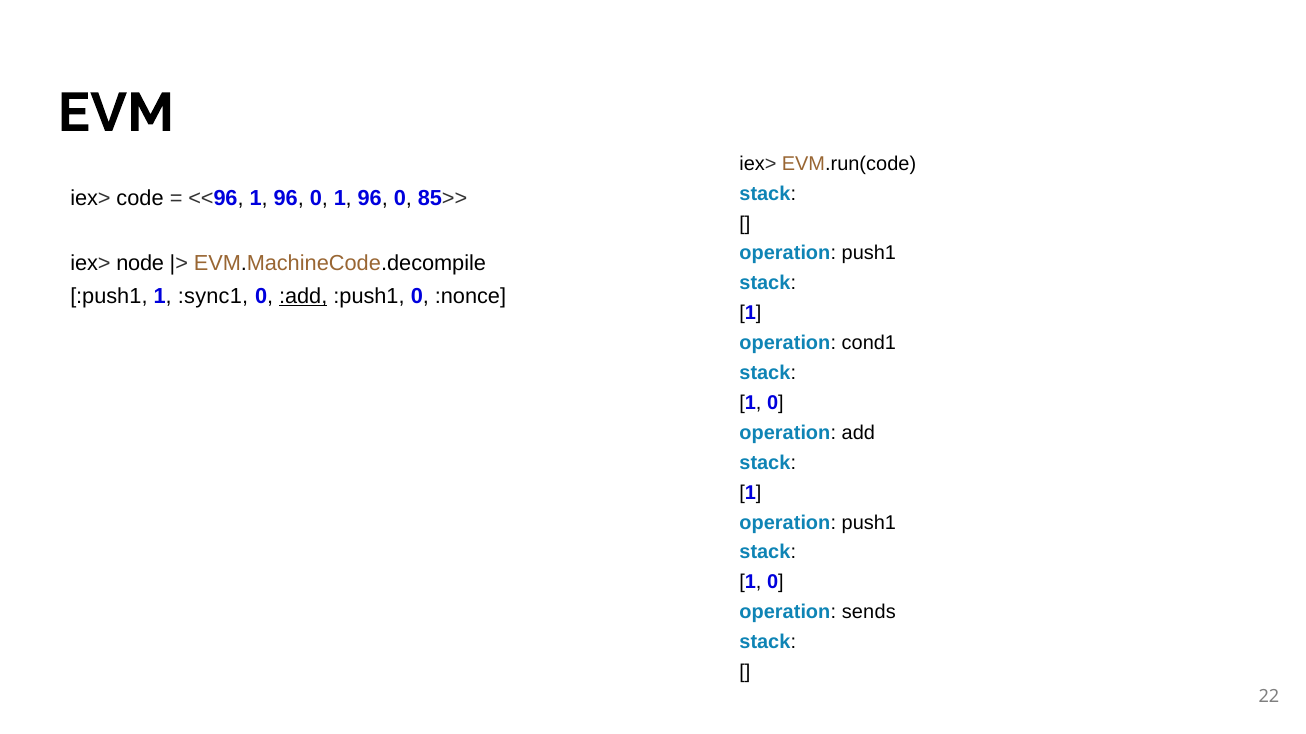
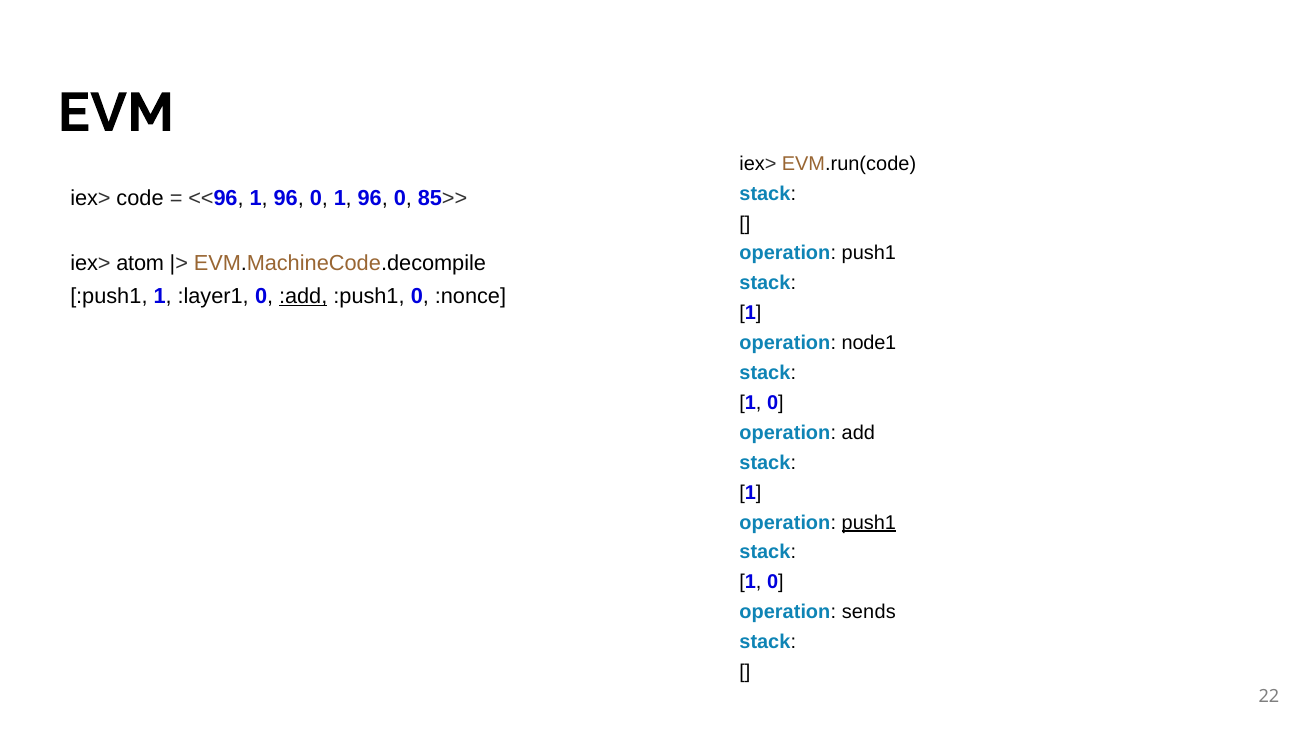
node: node -> atom
:sync1: :sync1 -> :layer1
cond1: cond1 -> node1
push1 at (869, 523) underline: none -> present
